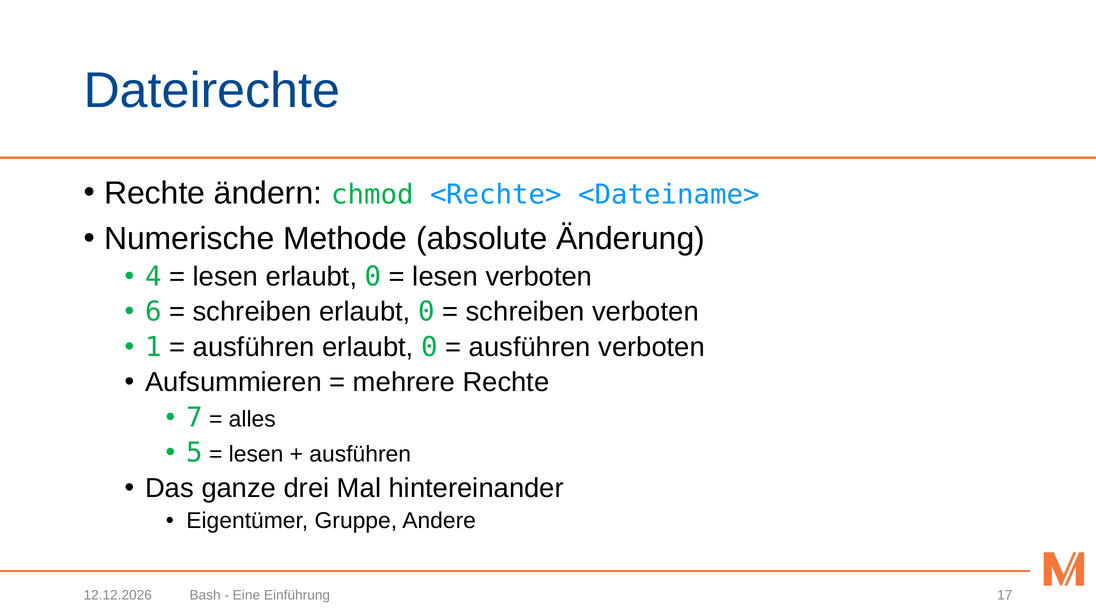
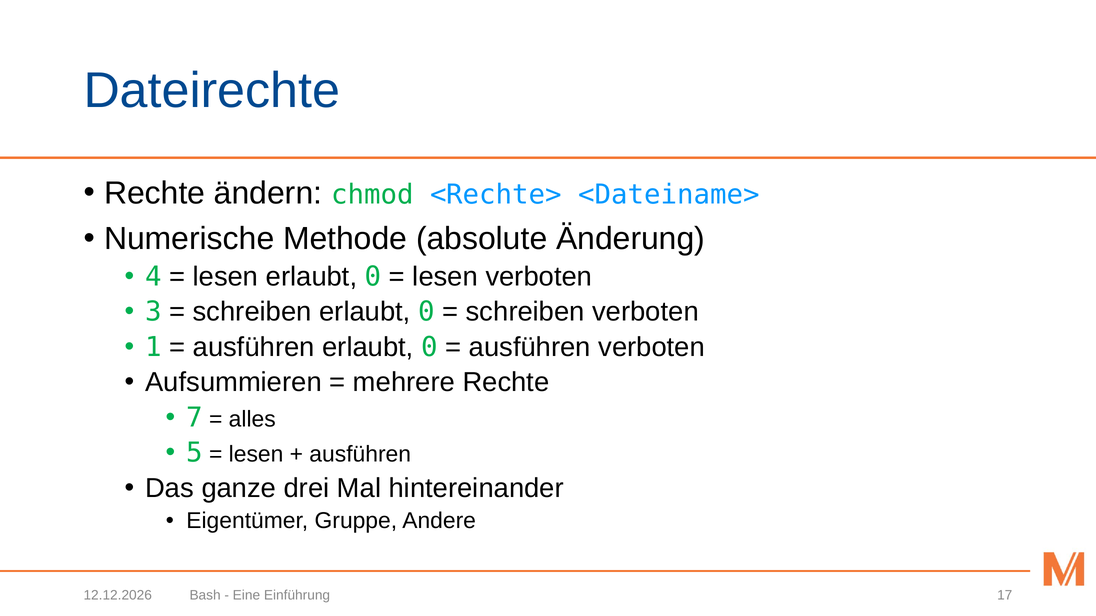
6: 6 -> 3
